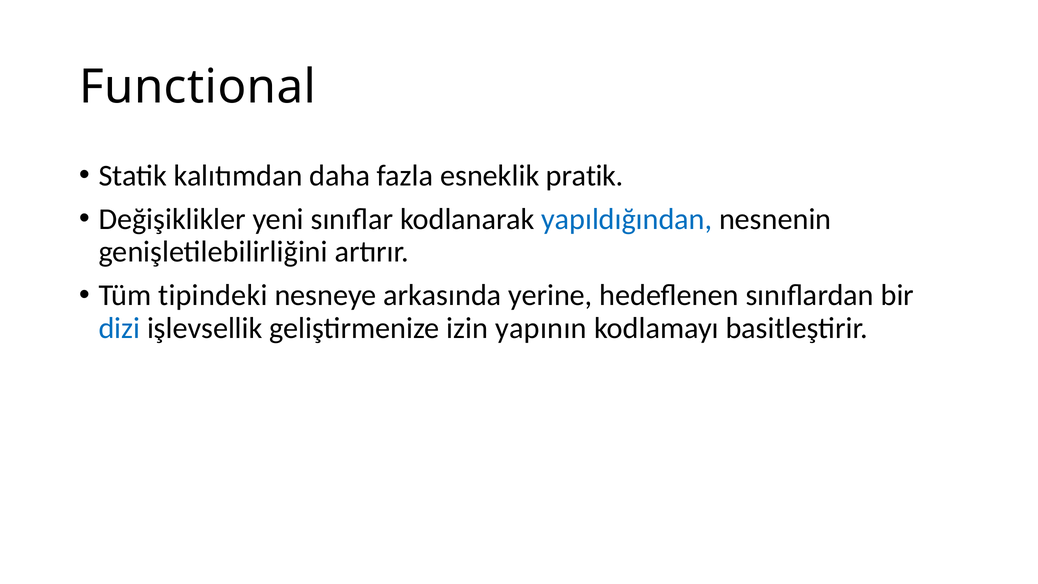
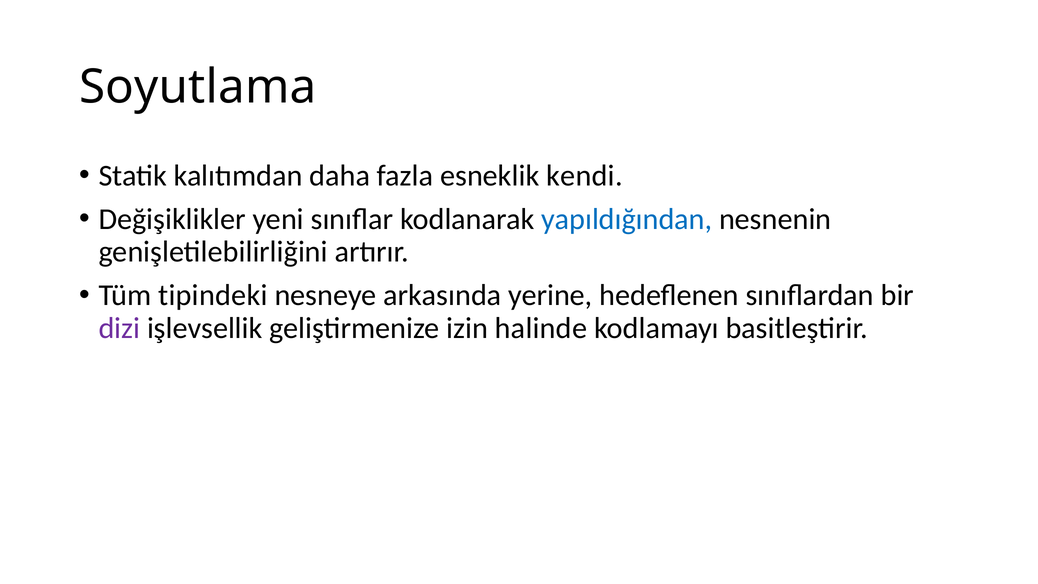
Functional: Functional -> Soyutlama
pratik: pratik -> kendi
dizi colour: blue -> purple
yapının: yapının -> halinde
